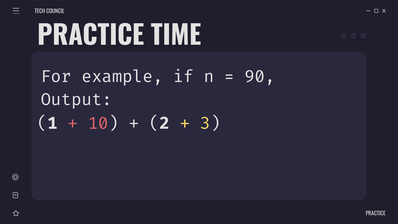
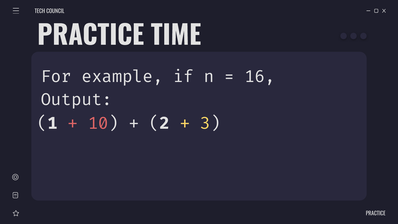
90: 90 -> 16
